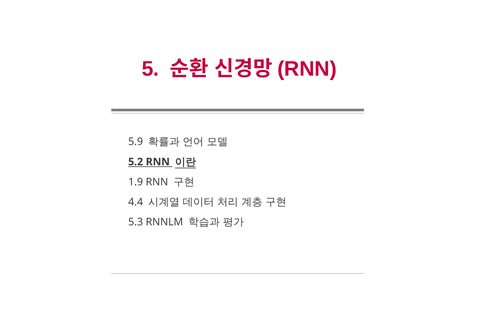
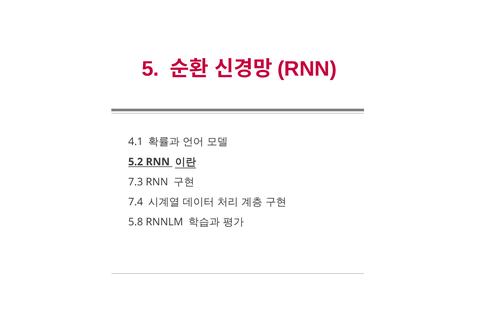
5.9: 5.9 -> 4.1
1.9: 1.9 -> 7.3
4.4: 4.4 -> 7.4
5.3: 5.3 -> 5.8
